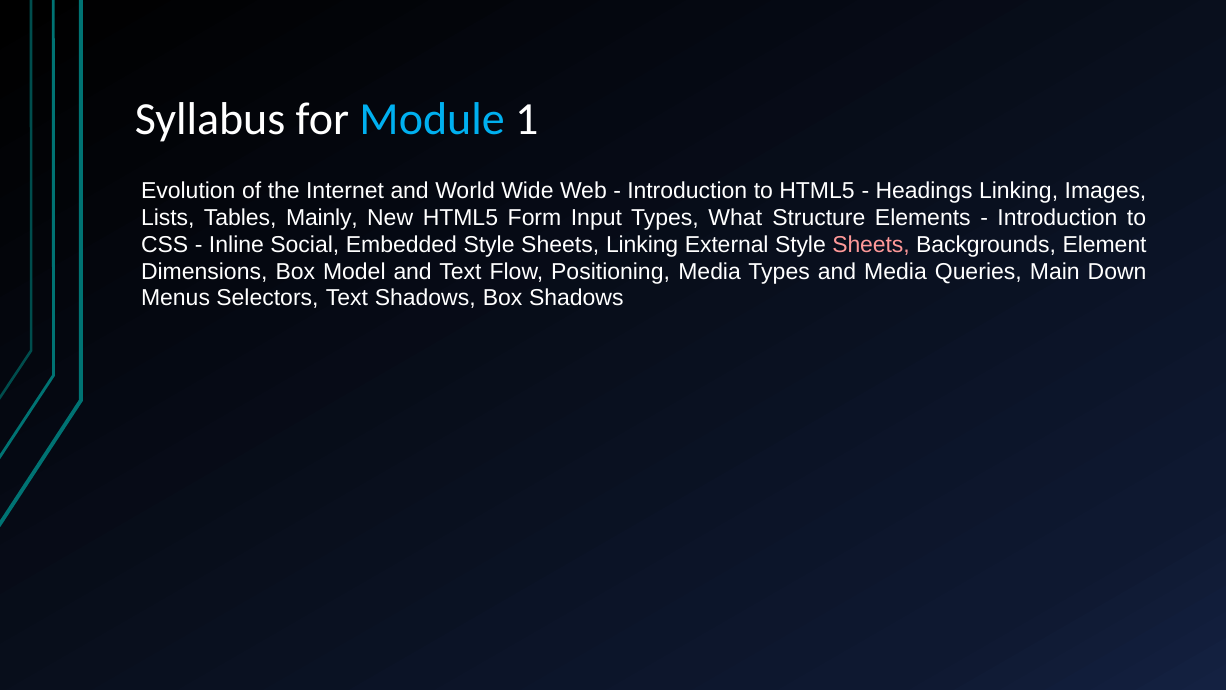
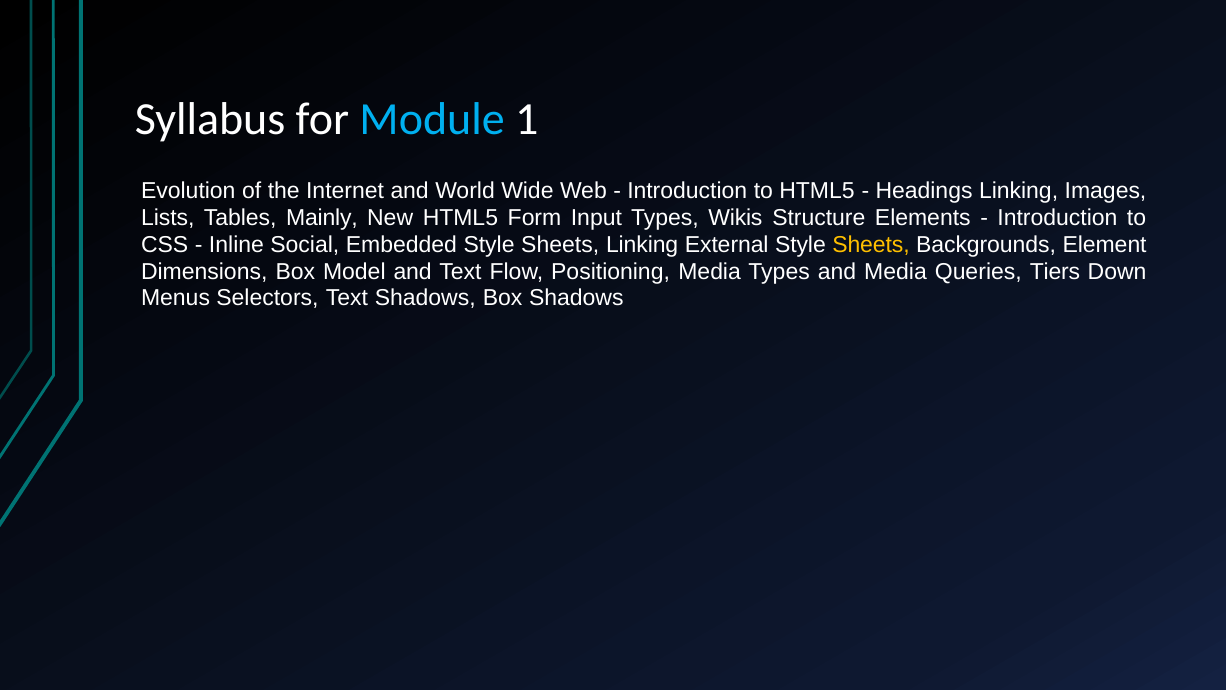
What: What -> Wikis
Sheets at (871, 245) colour: pink -> yellow
Main: Main -> Tiers
